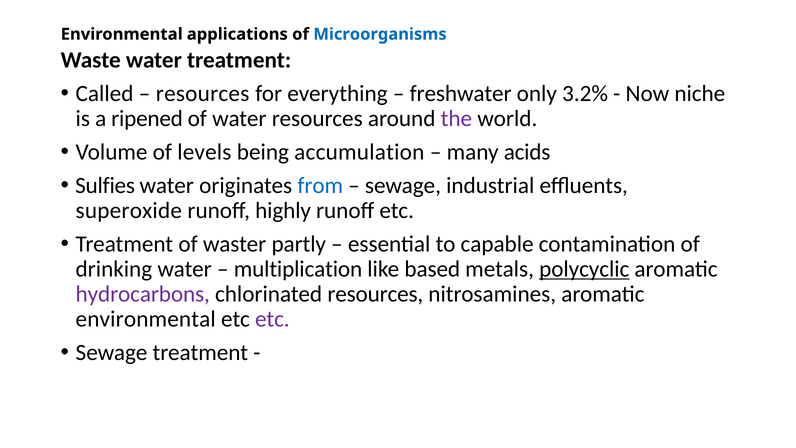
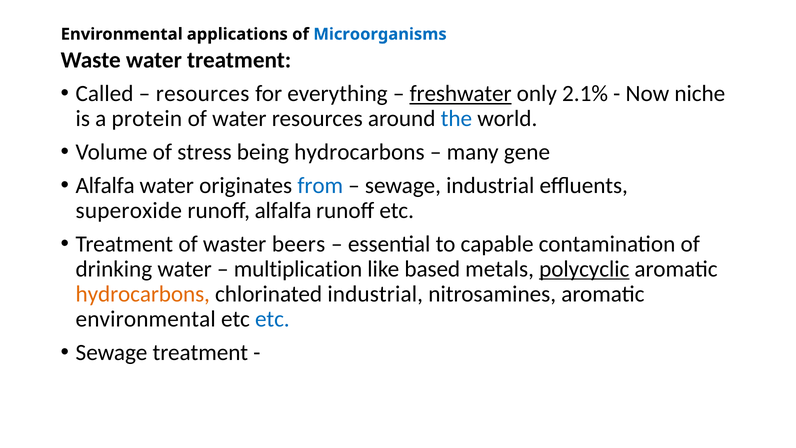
freshwater underline: none -> present
3.2%: 3.2% -> 2.1%
ripened: ripened -> protein
the colour: purple -> blue
levels: levels -> stress
being accumulation: accumulation -> hydrocarbons
acids: acids -> gene
Sulfies at (105, 185): Sulfies -> Alfalfa
runoff highly: highly -> alfalfa
partly: partly -> beers
hydrocarbons at (143, 294) colour: purple -> orange
chlorinated resources: resources -> industrial
etc at (272, 319) colour: purple -> blue
